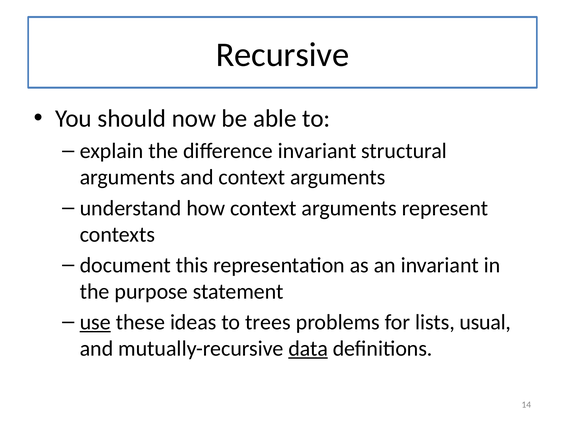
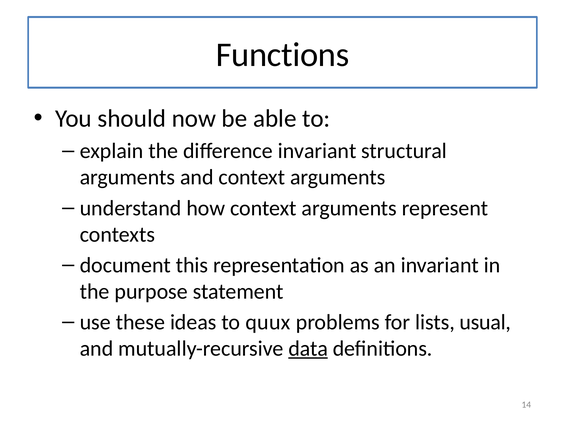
Recursive: Recursive -> Functions
use underline: present -> none
trees: trees -> quux
